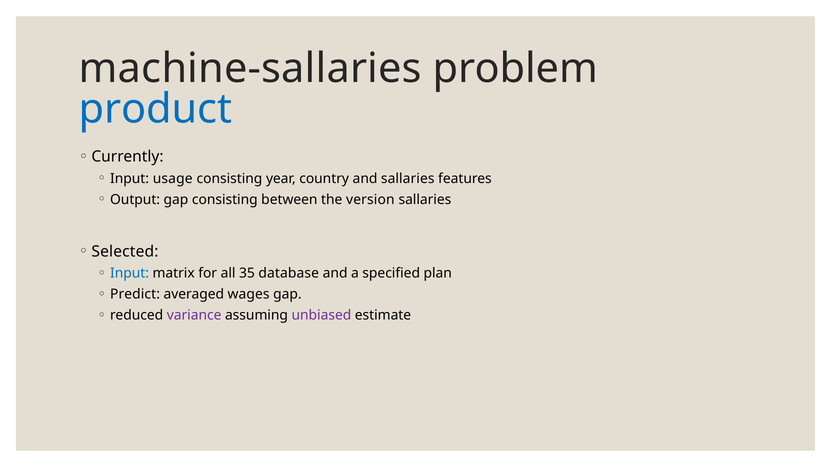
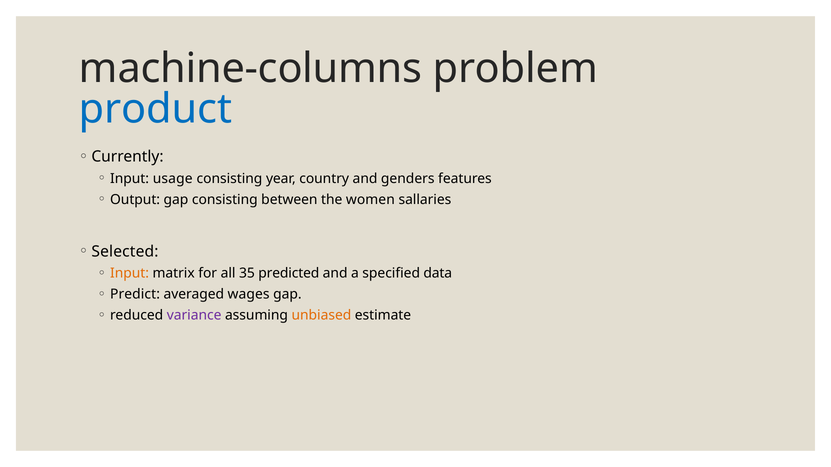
machine-sallaries: machine-sallaries -> machine-columns
and sallaries: sallaries -> genders
version: version -> women
Input at (130, 274) colour: blue -> orange
database: database -> predicted
plan: plan -> data
unbiased colour: purple -> orange
